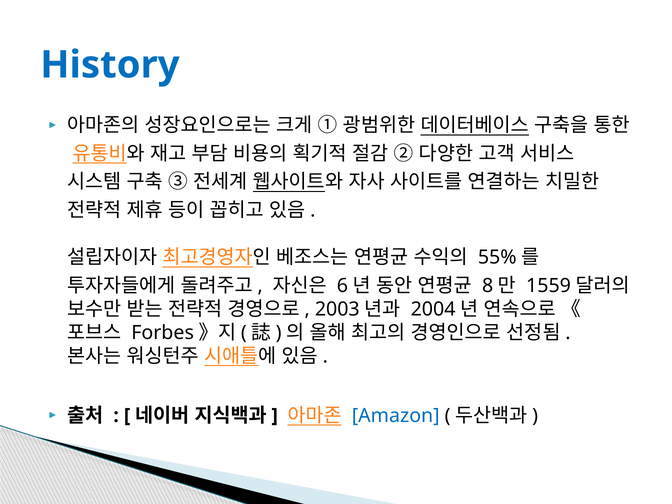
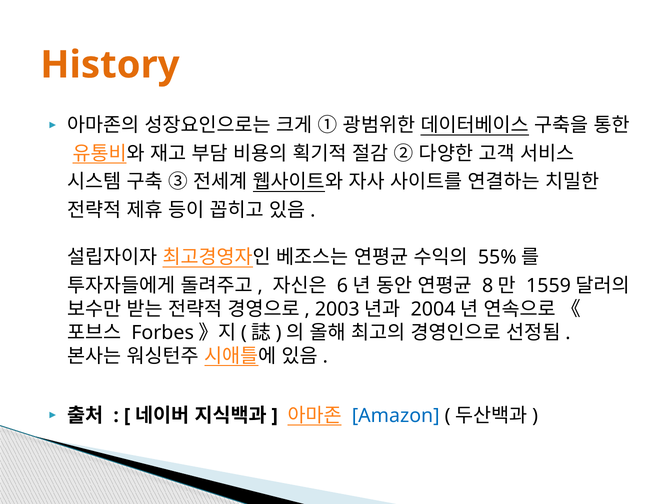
History colour: blue -> orange
